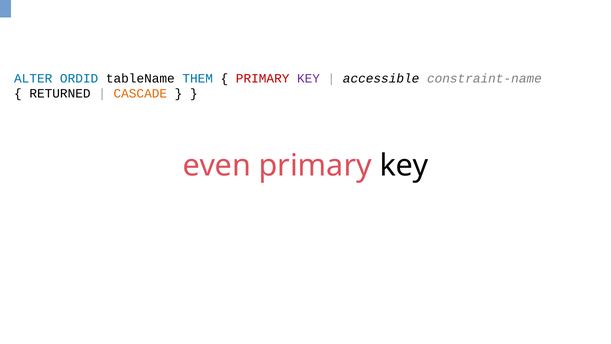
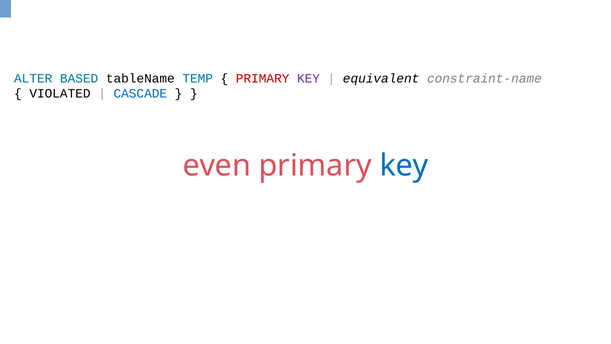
ORDID: ORDID -> BASED
THEM: THEM -> TEMP
accessible: accessible -> equivalent
RETURNED: RETURNED -> VIOLATED
CASCADE colour: orange -> blue
key at (404, 166) colour: black -> blue
